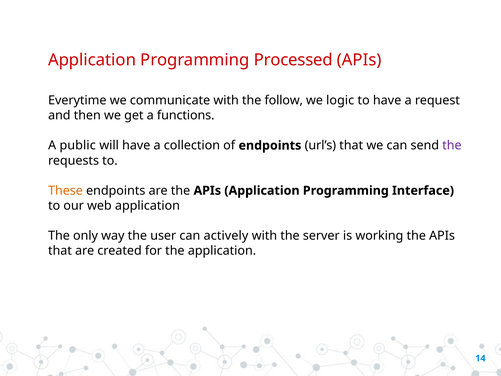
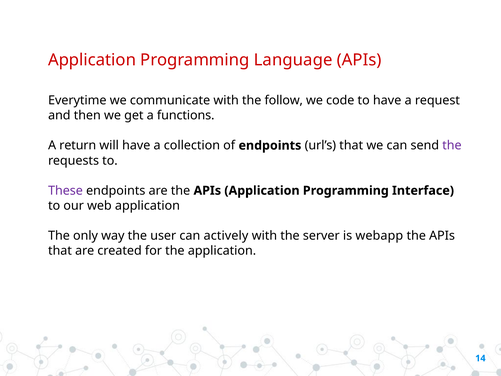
Processed: Processed -> Language
logic: logic -> code
public: public -> return
These colour: orange -> purple
working: working -> webapp
